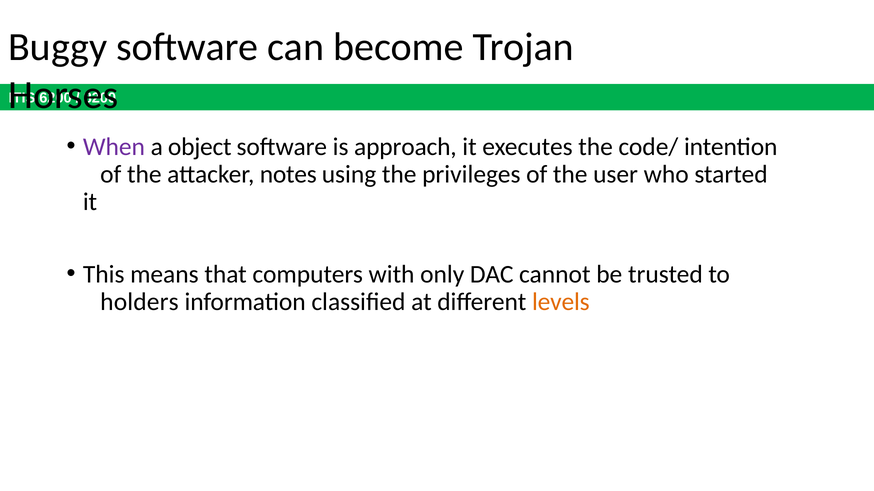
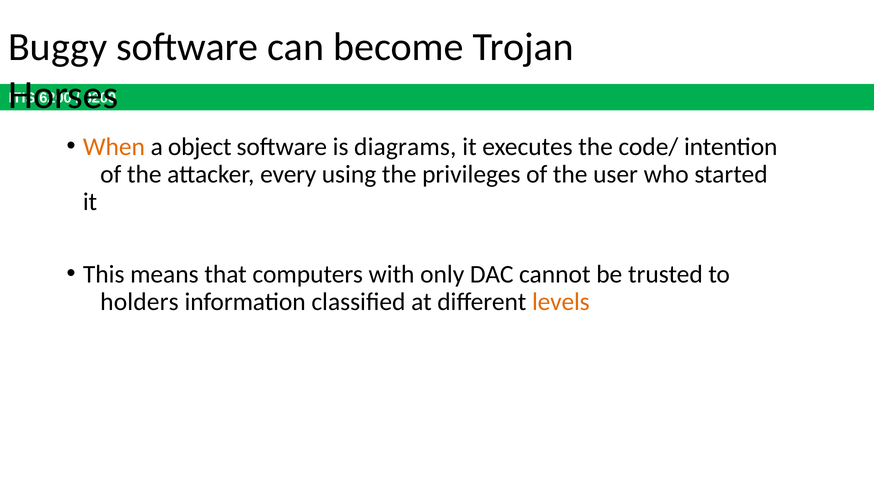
When colour: purple -> orange
approach: approach -> diagrams
notes: notes -> every
